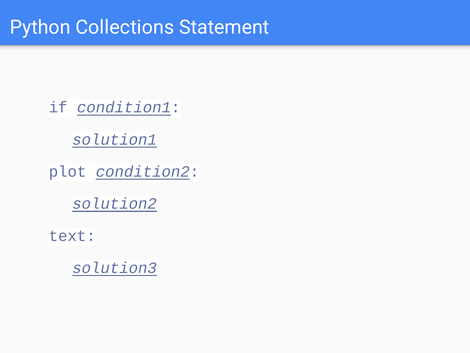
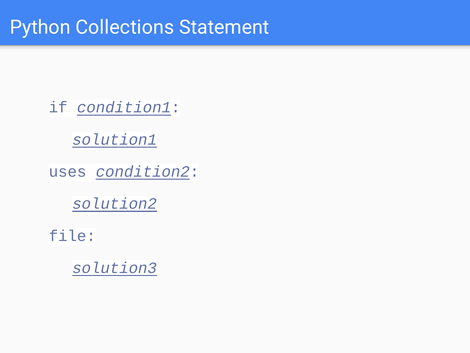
plot: plot -> uses
text: text -> file
